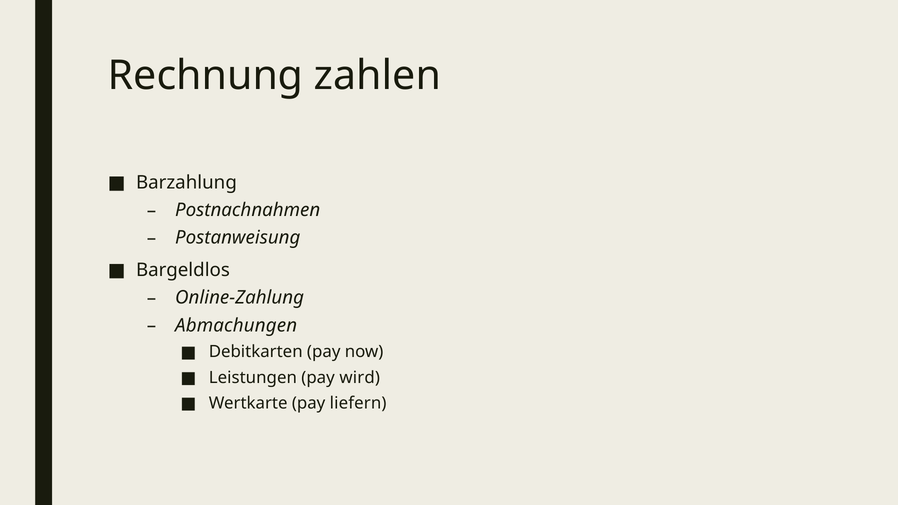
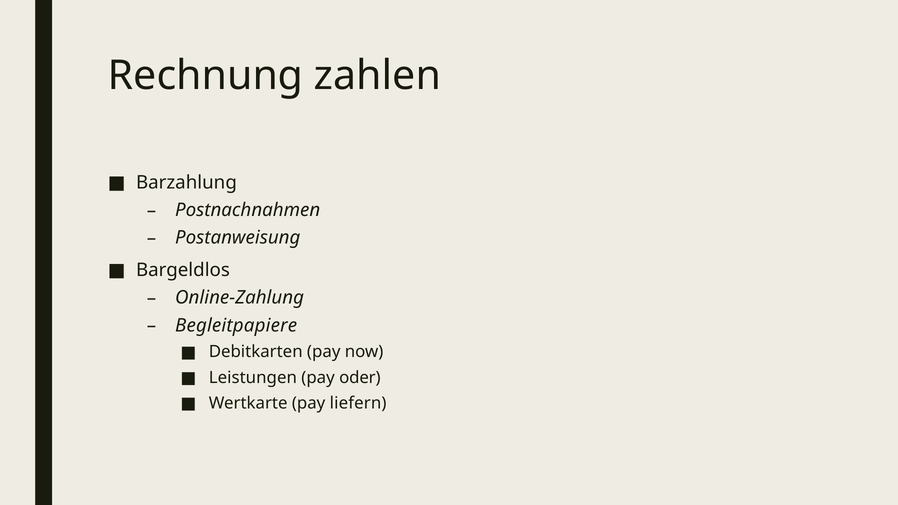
Abmachungen: Abmachungen -> Begleitpapiere
wird: wird -> oder
